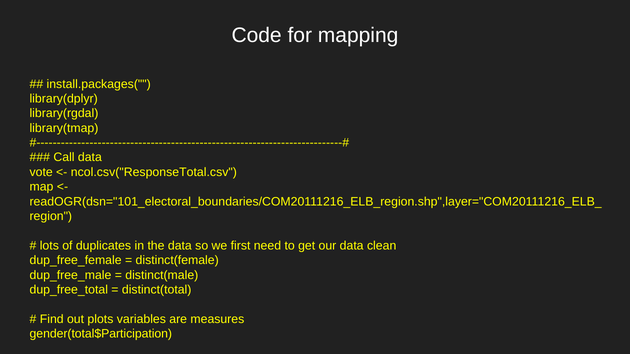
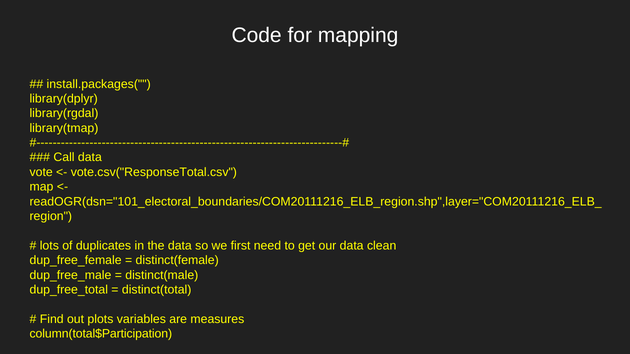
ncol.csv("ResponseTotal.csv: ncol.csv("ResponseTotal.csv -> vote.csv("ResponseTotal.csv
gender(total$Participation: gender(total$Participation -> column(total$Participation
